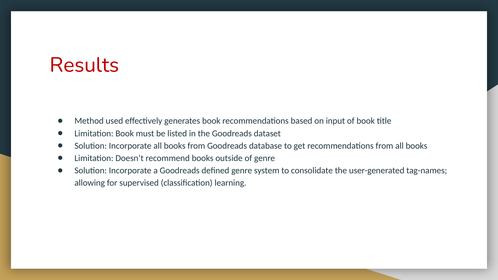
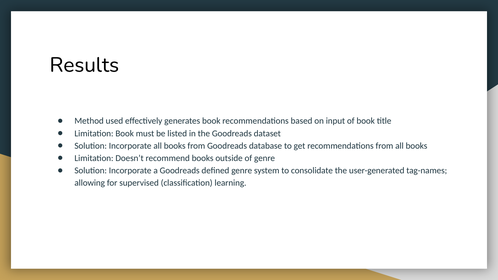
Results colour: red -> black
